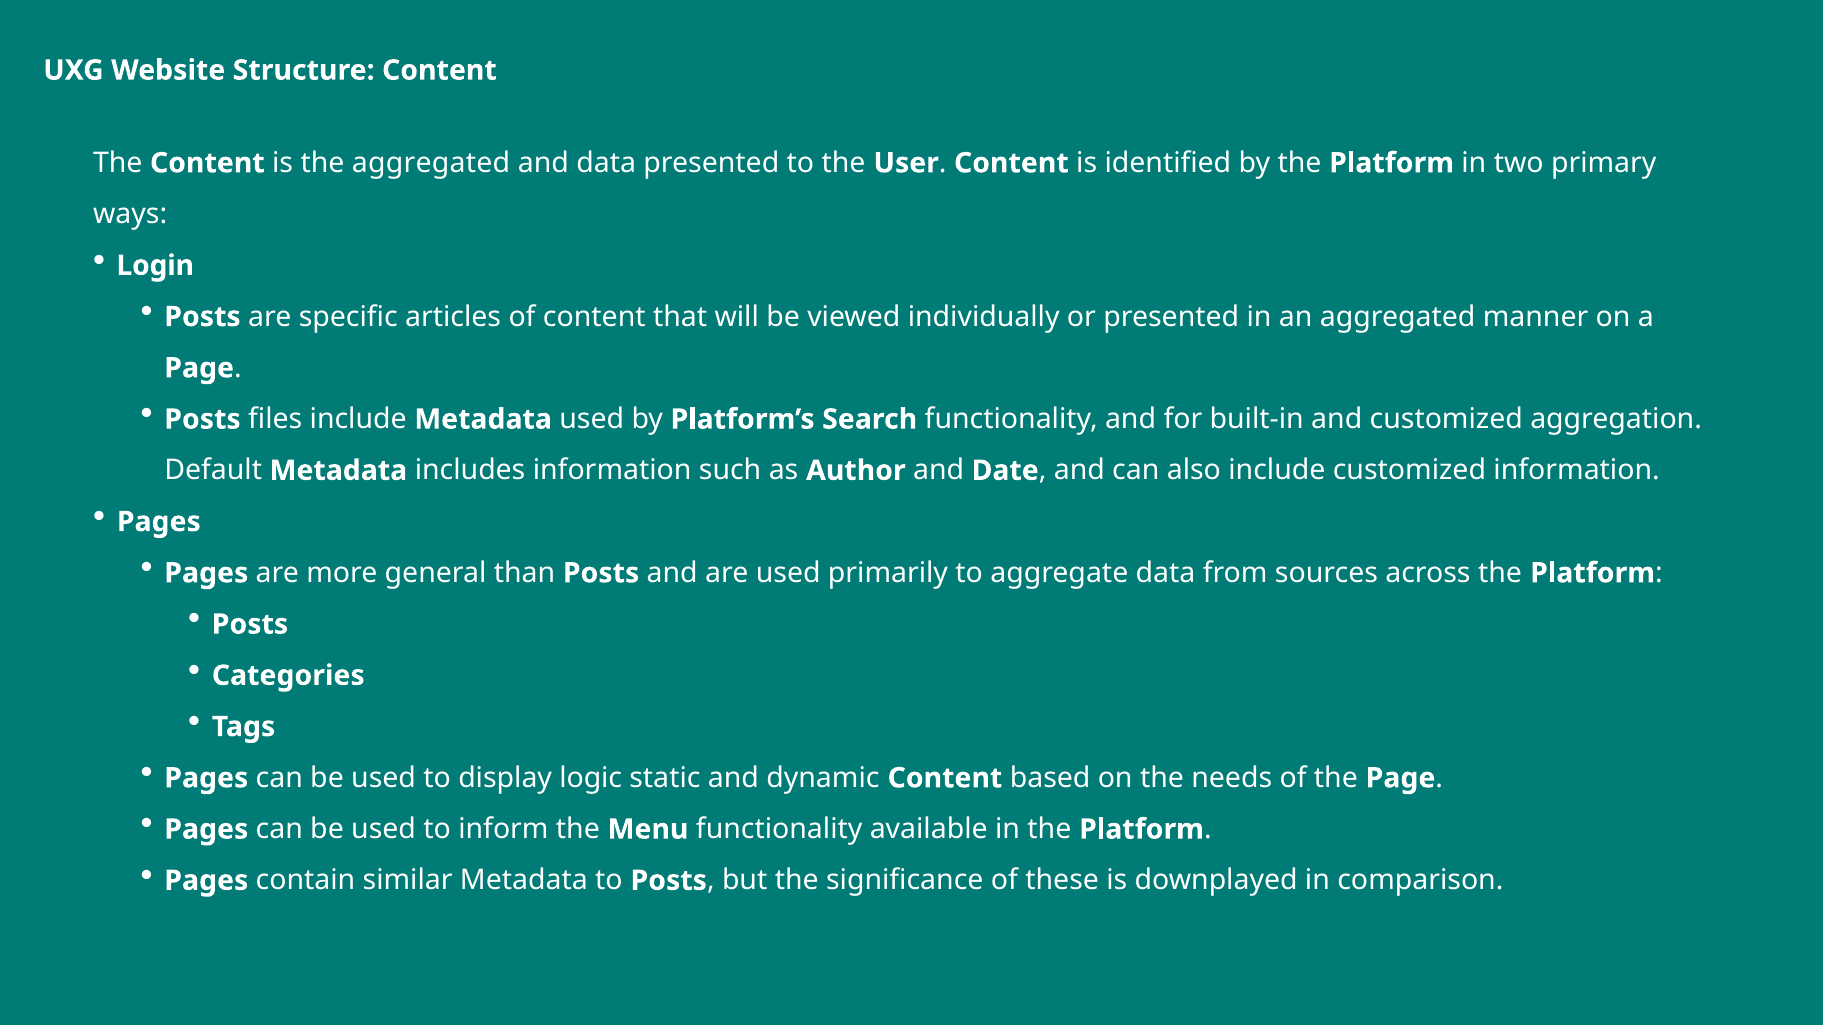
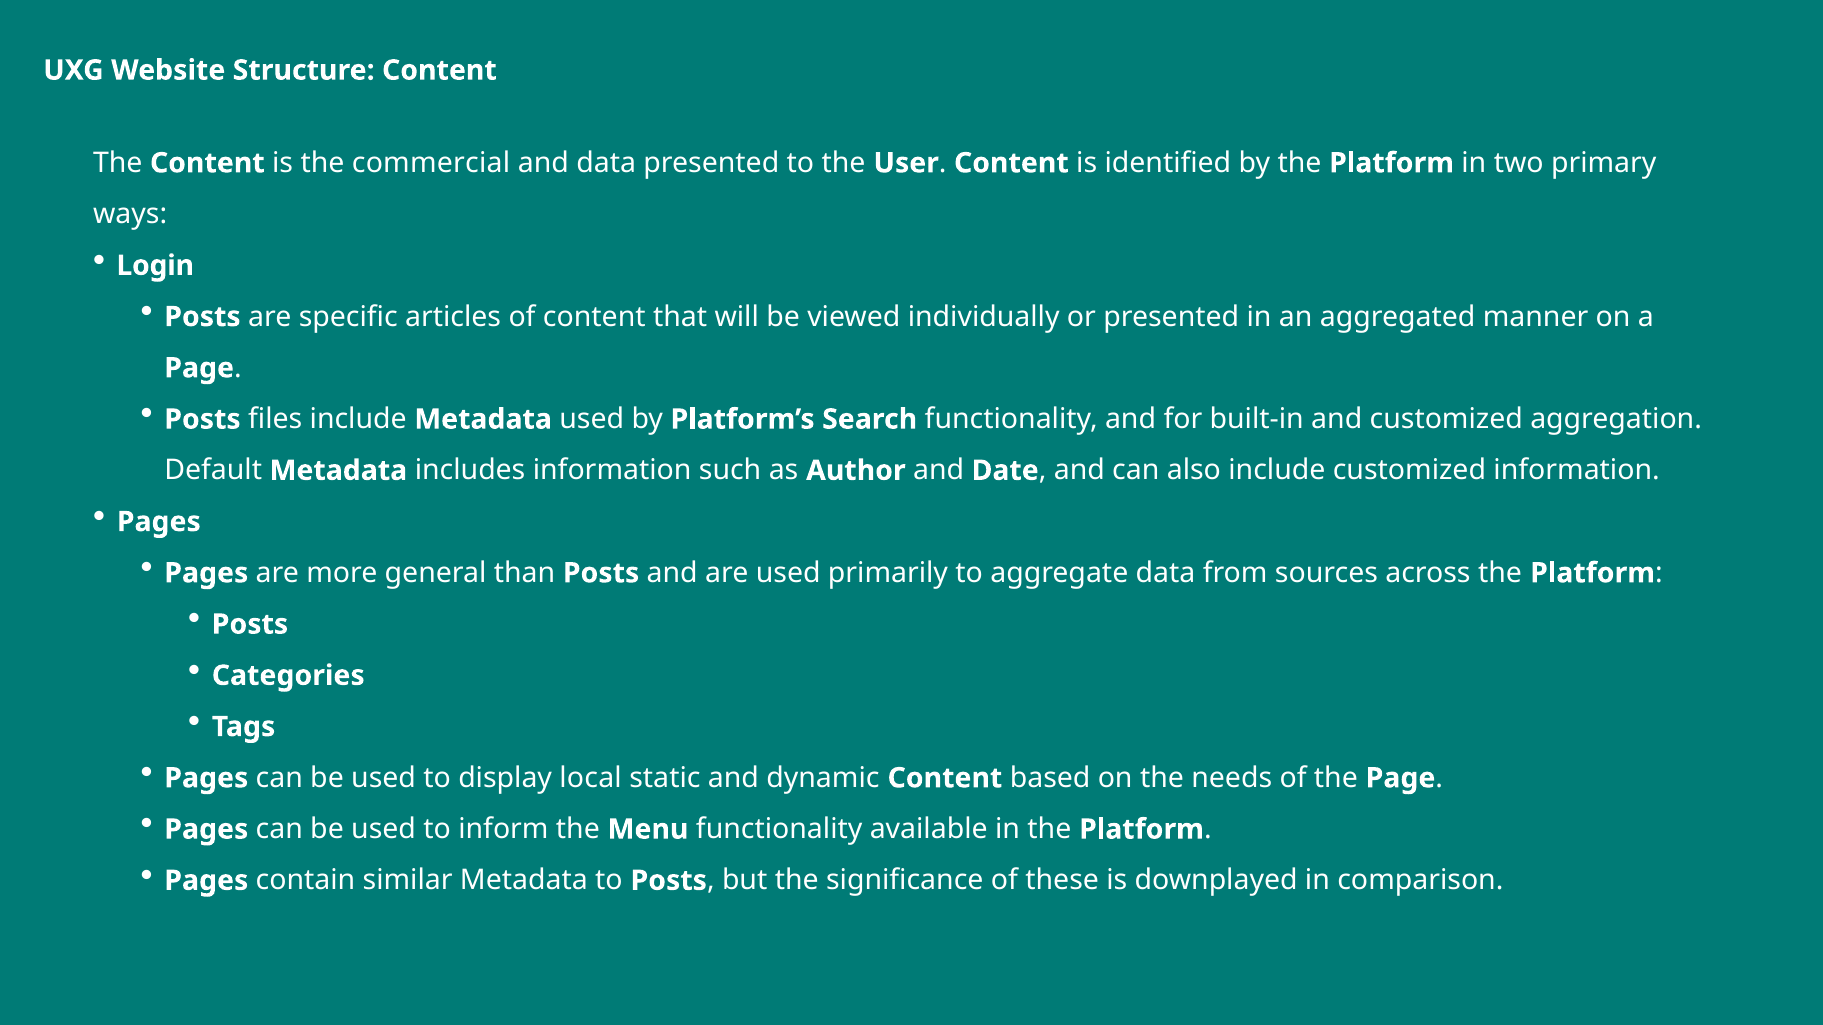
the aggregated: aggregated -> commercial
logic: logic -> local
